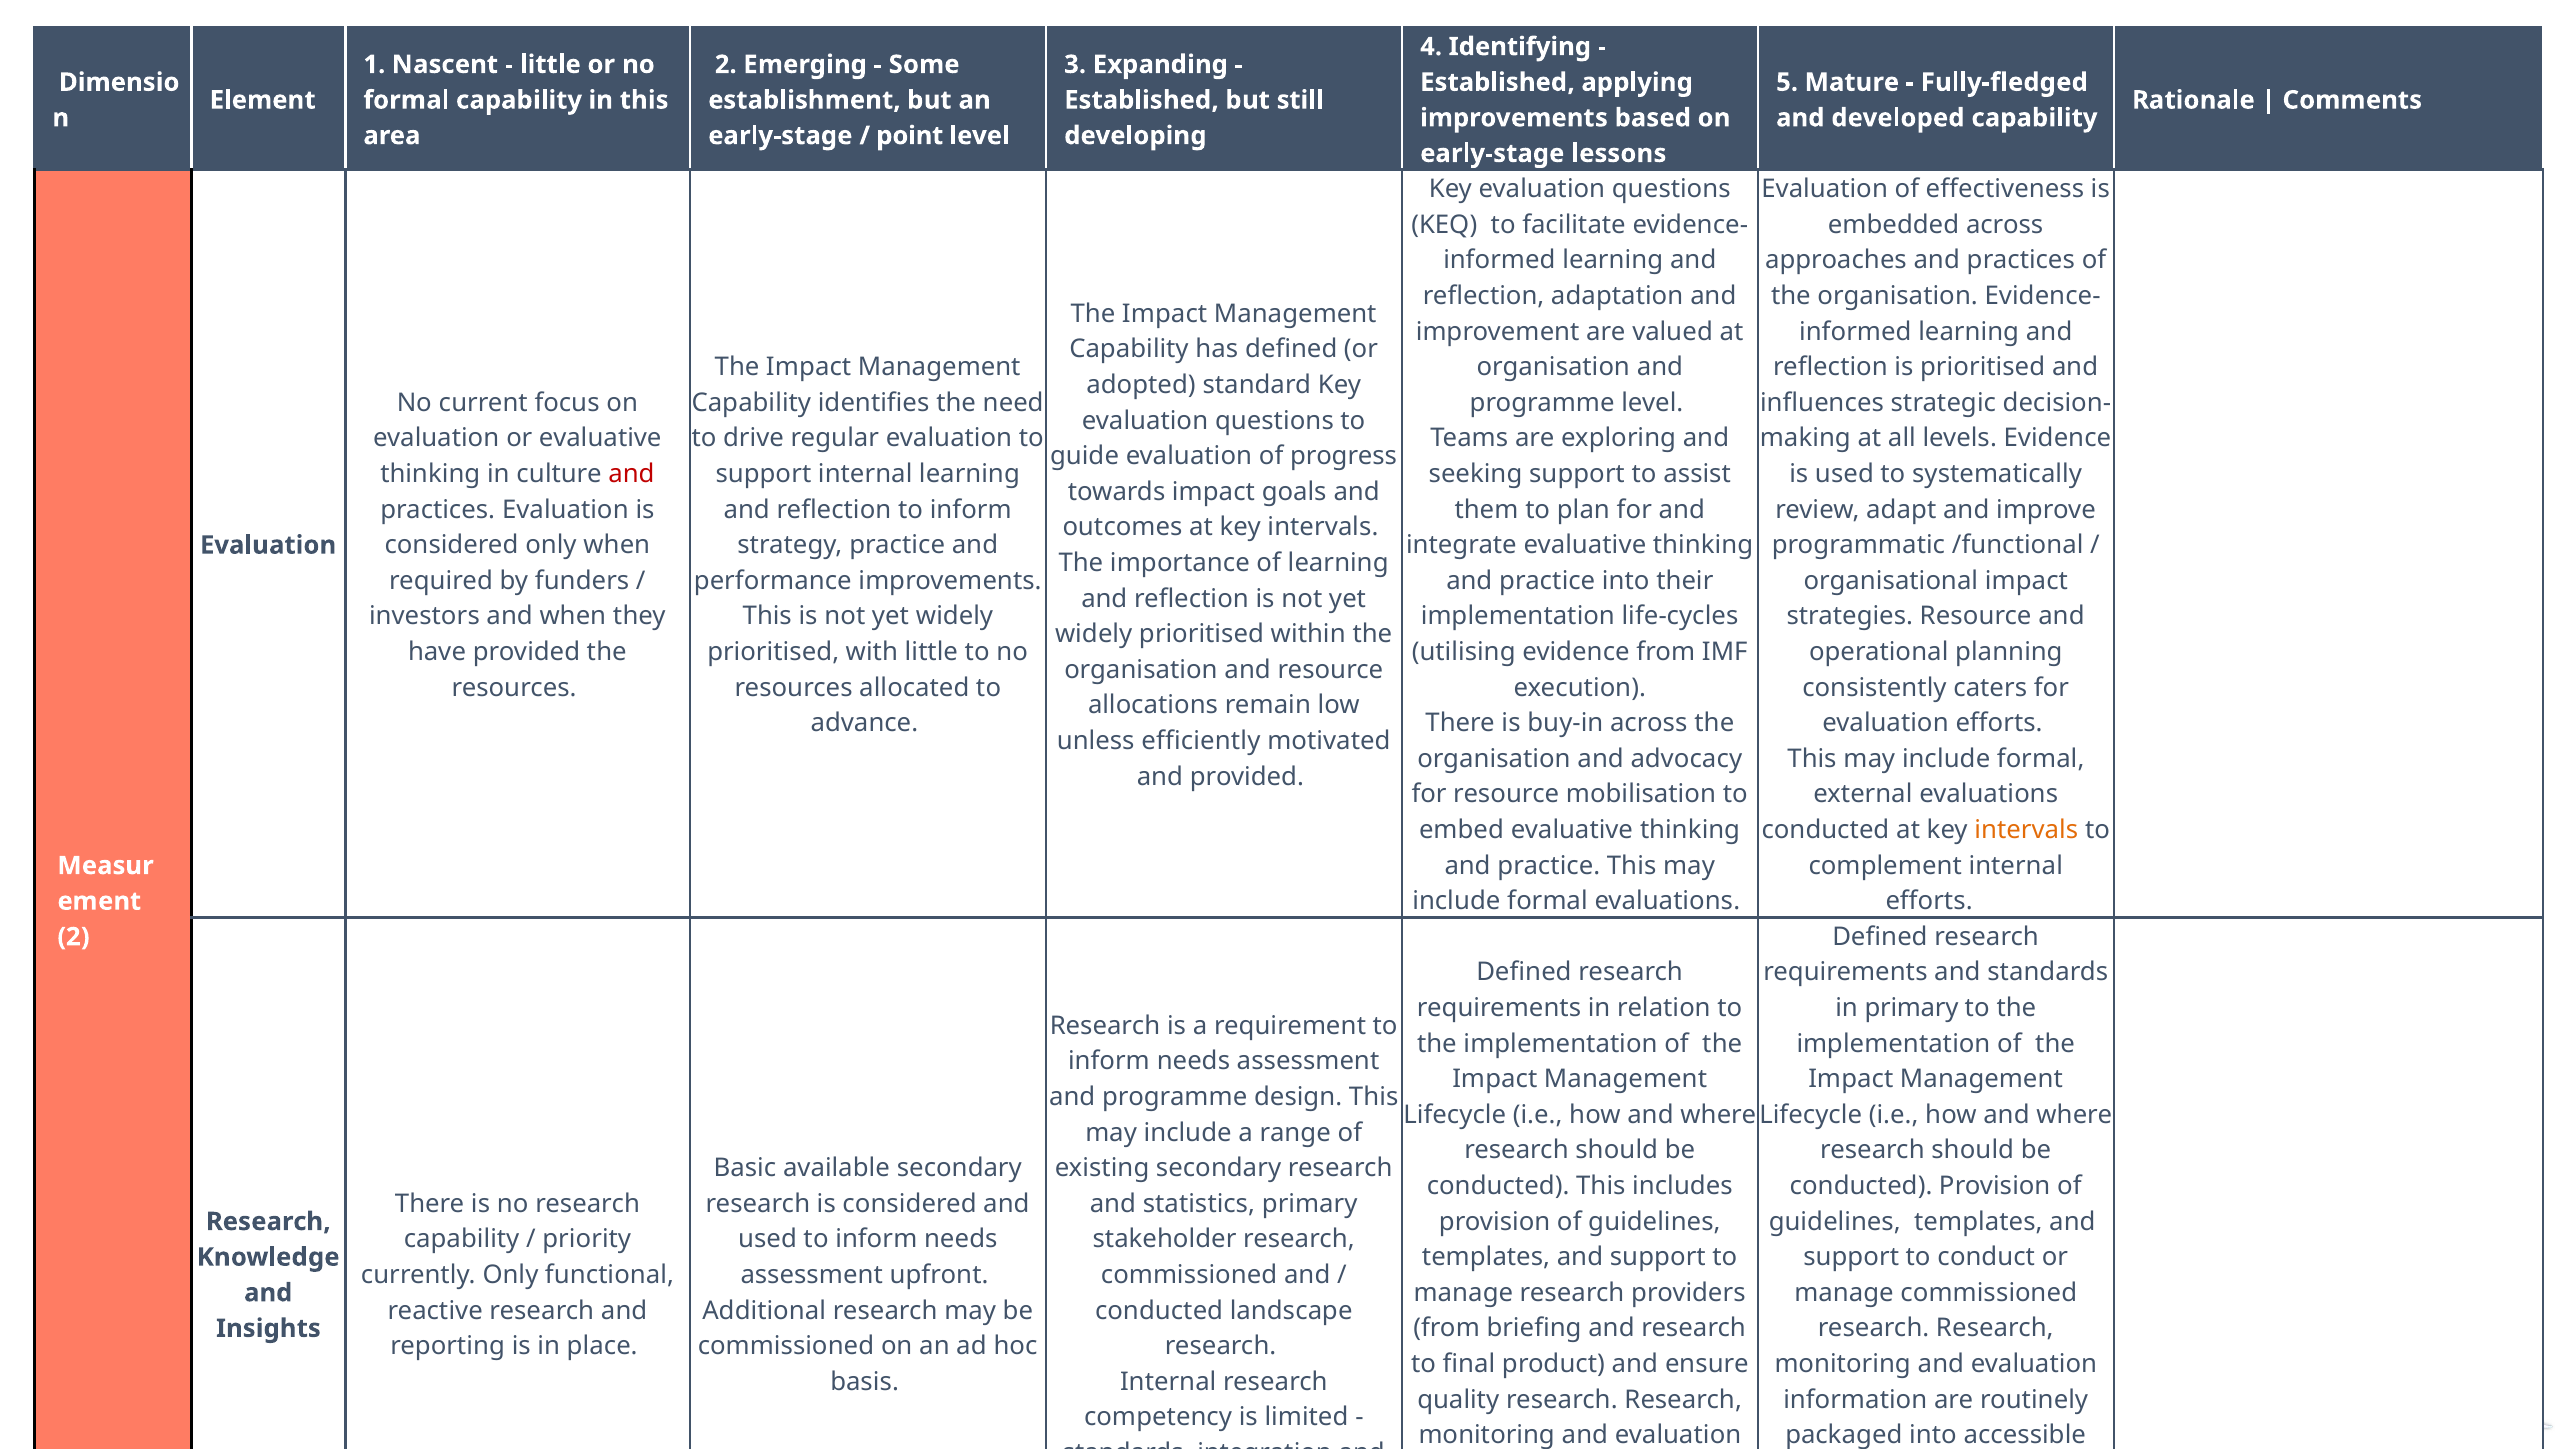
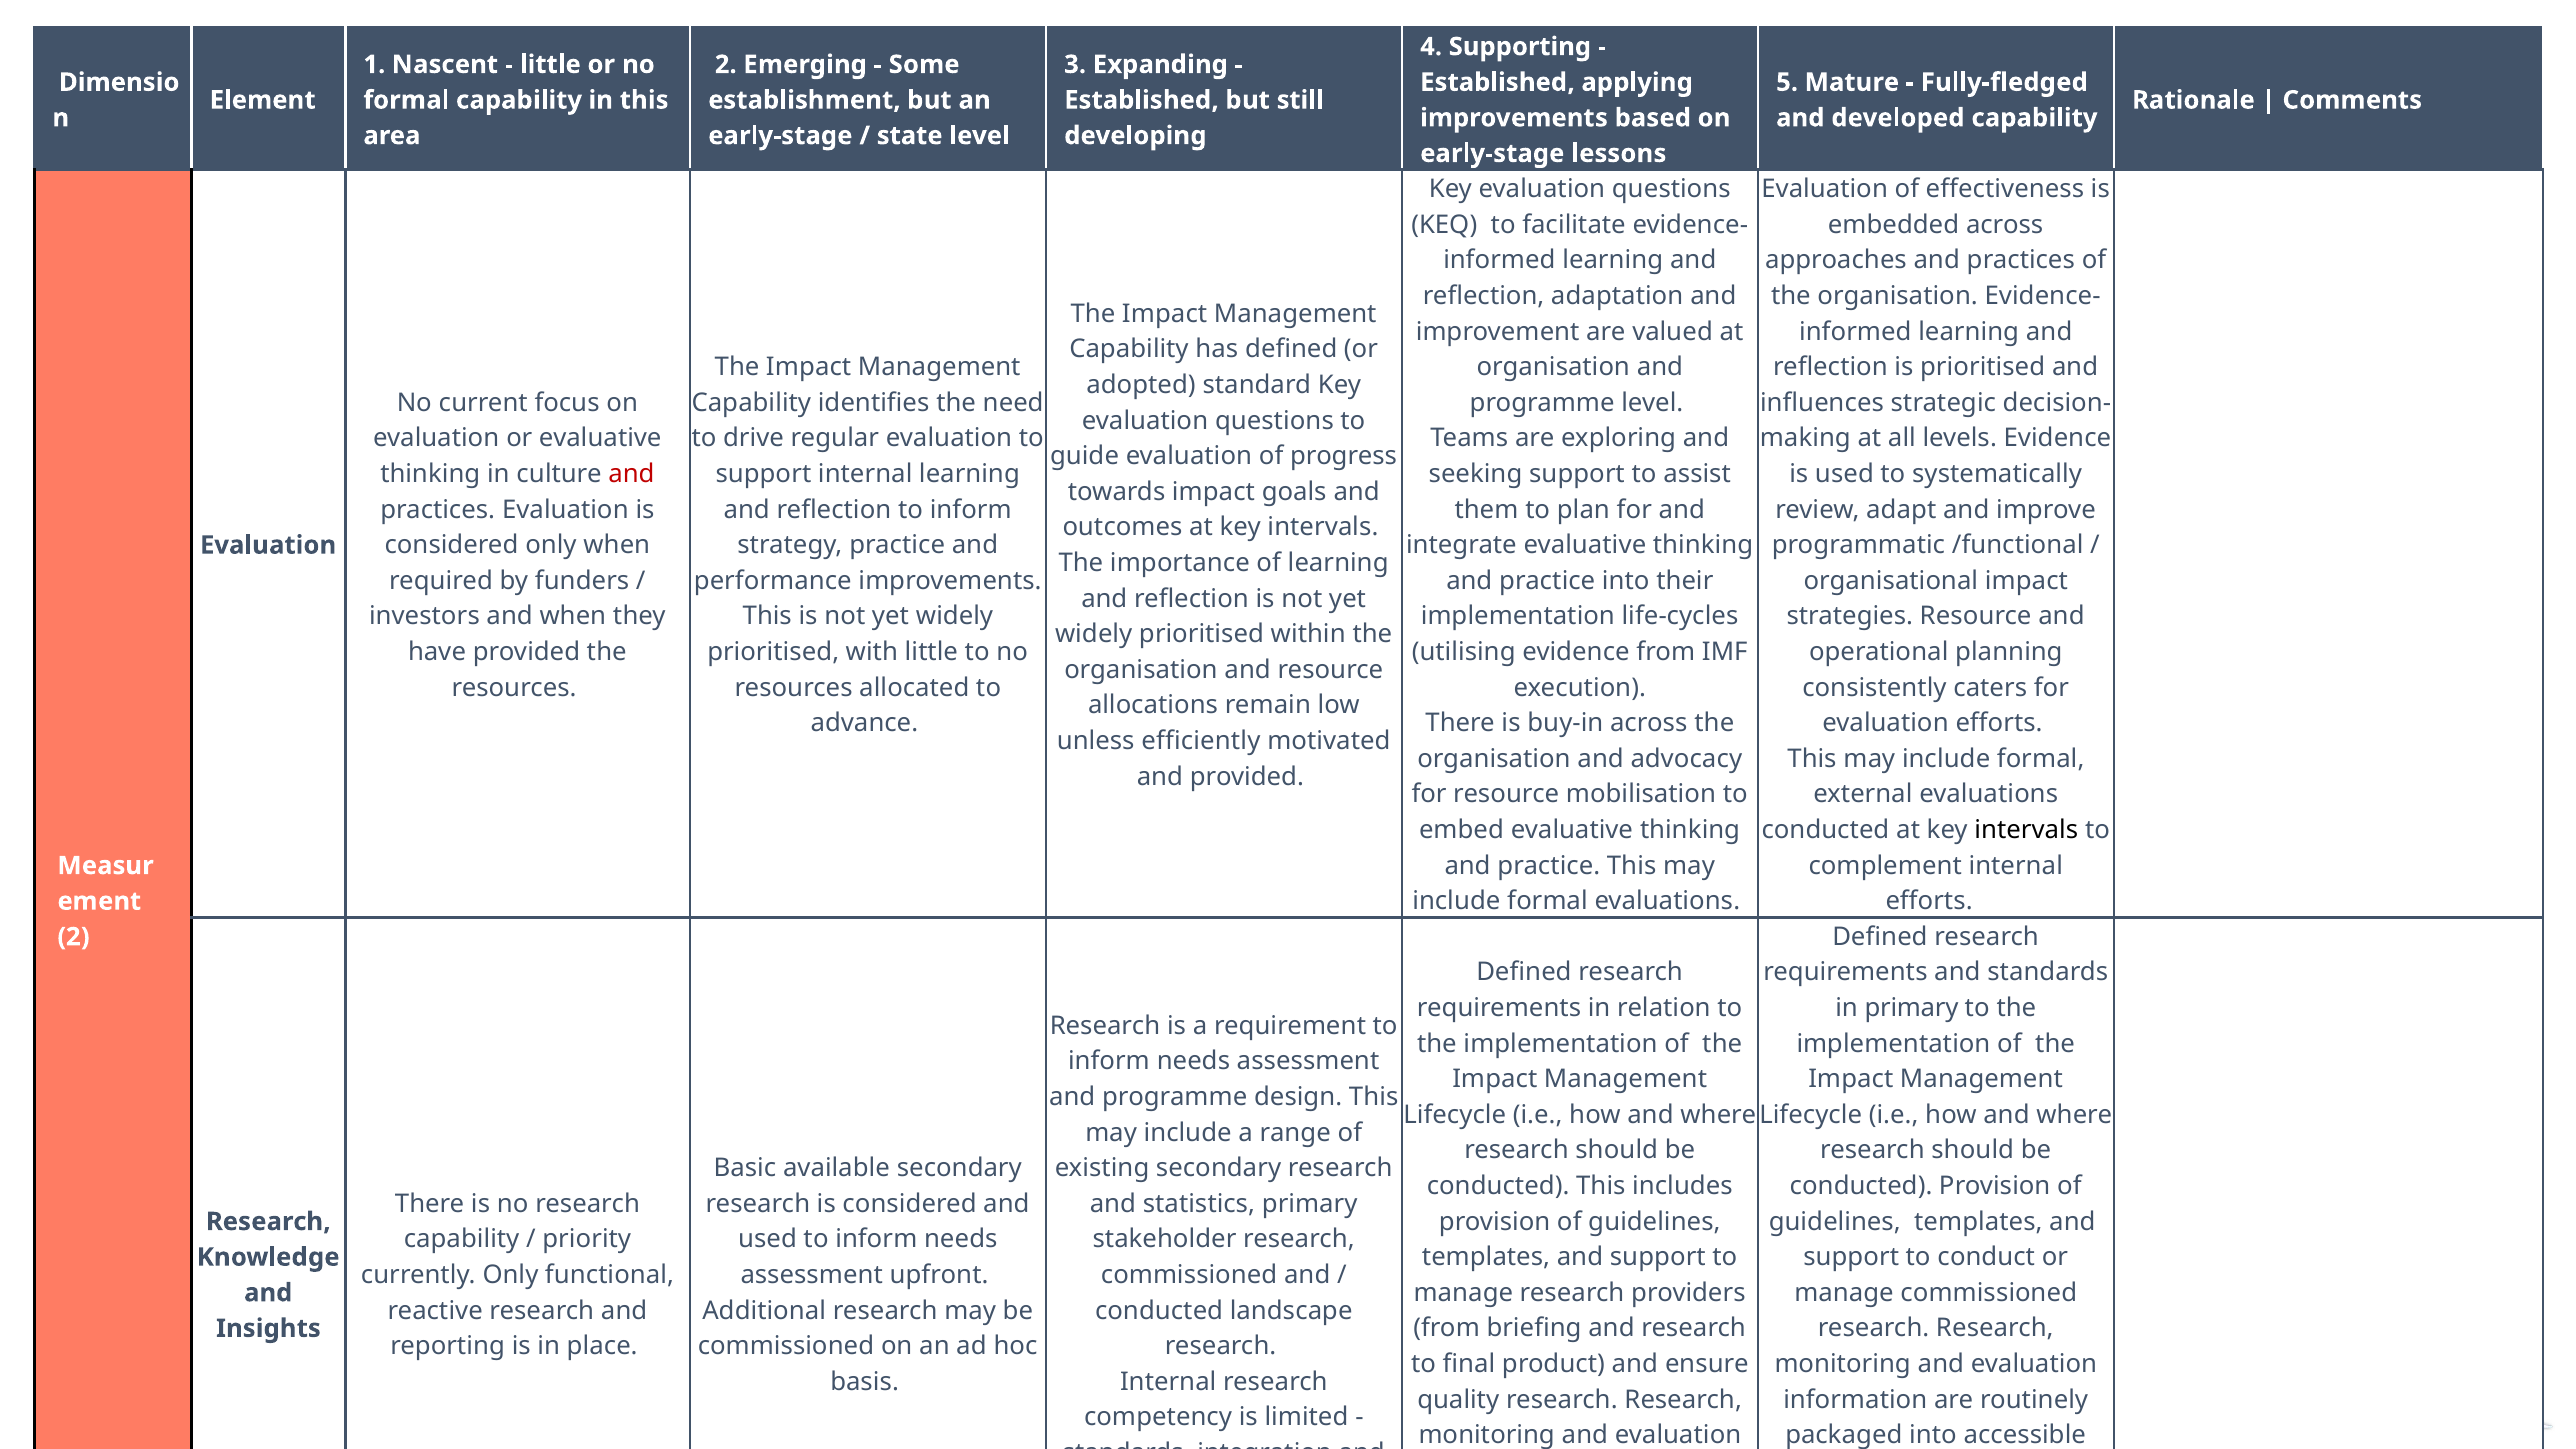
Identifying: Identifying -> Supporting
point: point -> state
intervals at (2026, 830) colour: orange -> black
